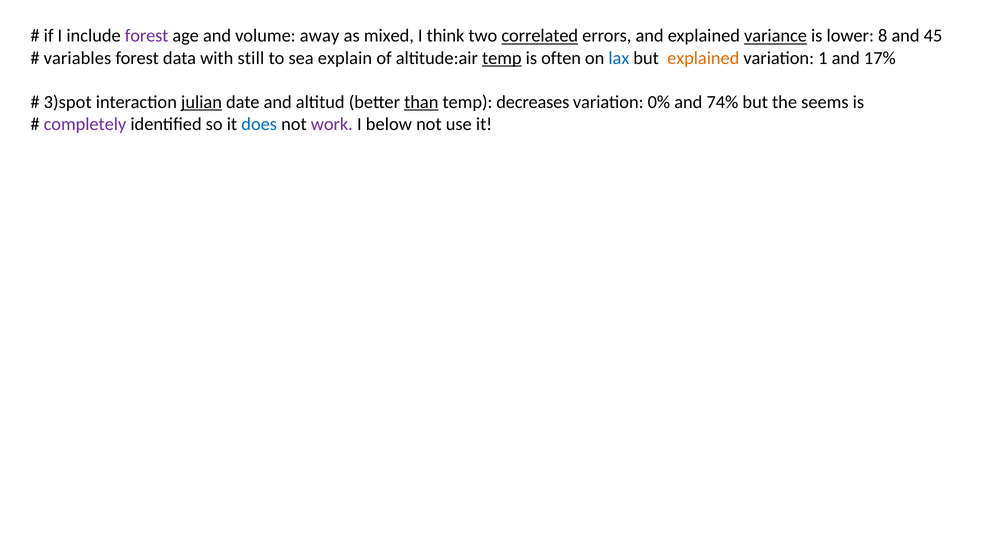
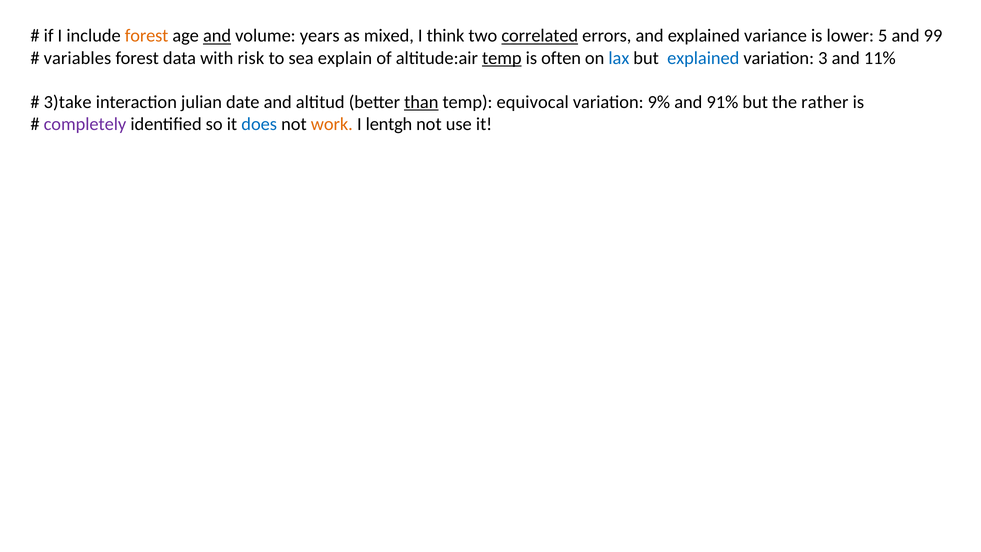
forest at (147, 36) colour: purple -> orange
and at (217, 36) underline: none -> present
away: away -> years
variance underline: present -> none
8: 8 -> 5
45: 45 -> 99
still: still -> risk
explained at (703, 58) colour: orange -> blue
1: 1 -> 3
17%: 17% -> 11%
3)spot: 3)spot -> 3)take
julian underline: present -> none
decreases: decreases -> equivocal
0%: 0% -> 9%
74%: 74% -> 91%
seems: seems -> rather
work colour: purple -> orange
below: below -> lentgh
